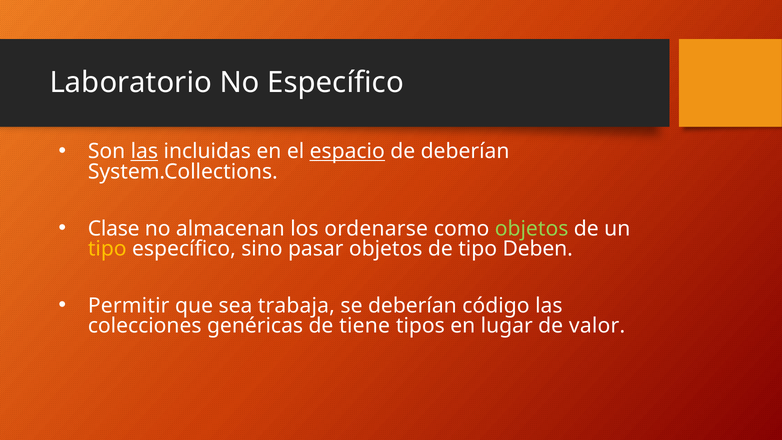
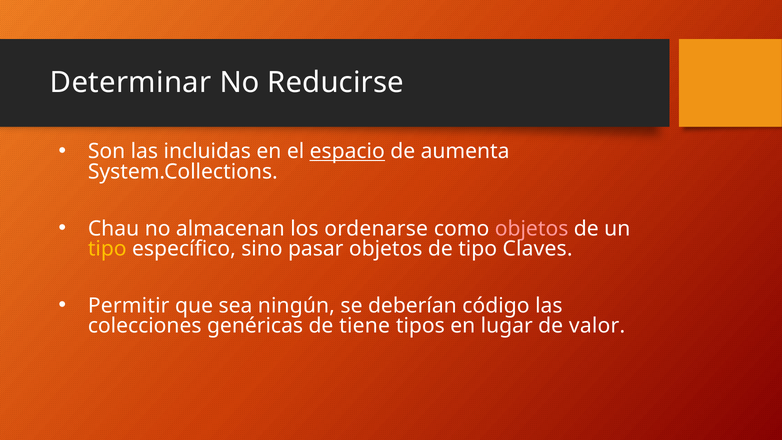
Laboratorio: Laboratorio -> Determinar
No Específico: Específico -> Reducirse
las at (144, 151) underline: present -> none
de deberían: deberían -> aumenta
Clase: Clase -> Chau
objetos at (532, 229) colour: light green -> pink
Deben: Deben -> Claves
trabaja: trabaja -> ningún
